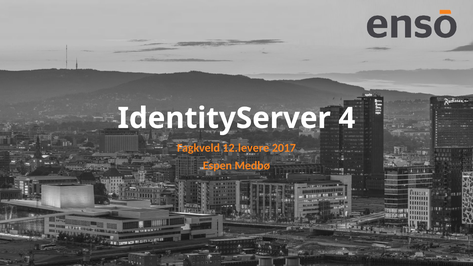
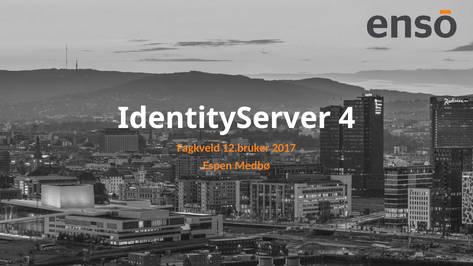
12.levere: 12.levere -> 12.bruker
